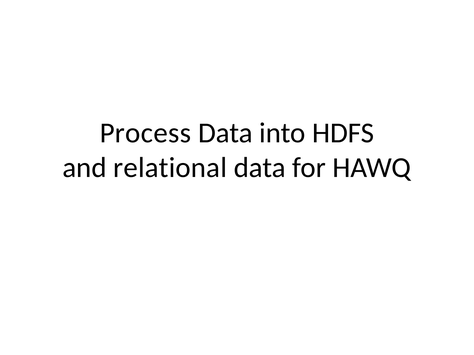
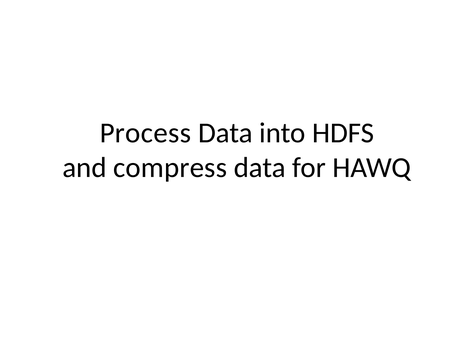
relational: relational -> compress
